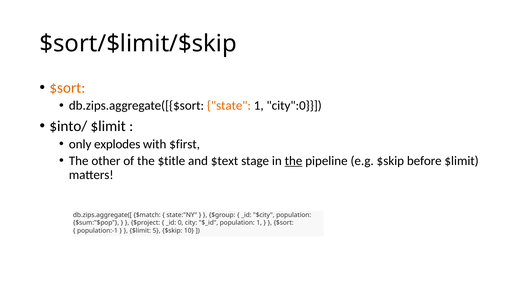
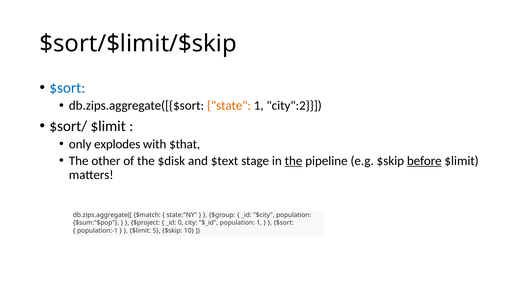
$sort at (67, 88) colour: orange -> blue
city":0: city":0 -> city":2
$into/: $into/ -> $sort/
$first: $first -> $that
$title: $title -> $disk
before underline: none -> present
